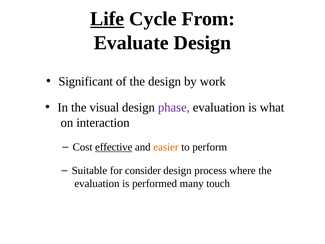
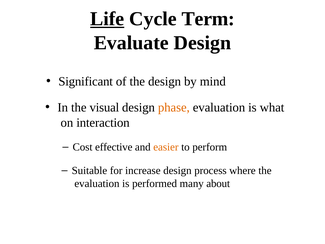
From: From -> Term
work: work -> mind
phase colour: purple -> orange
effective underline: present -> none
consider: consider -> increase
touch: touch -> about
